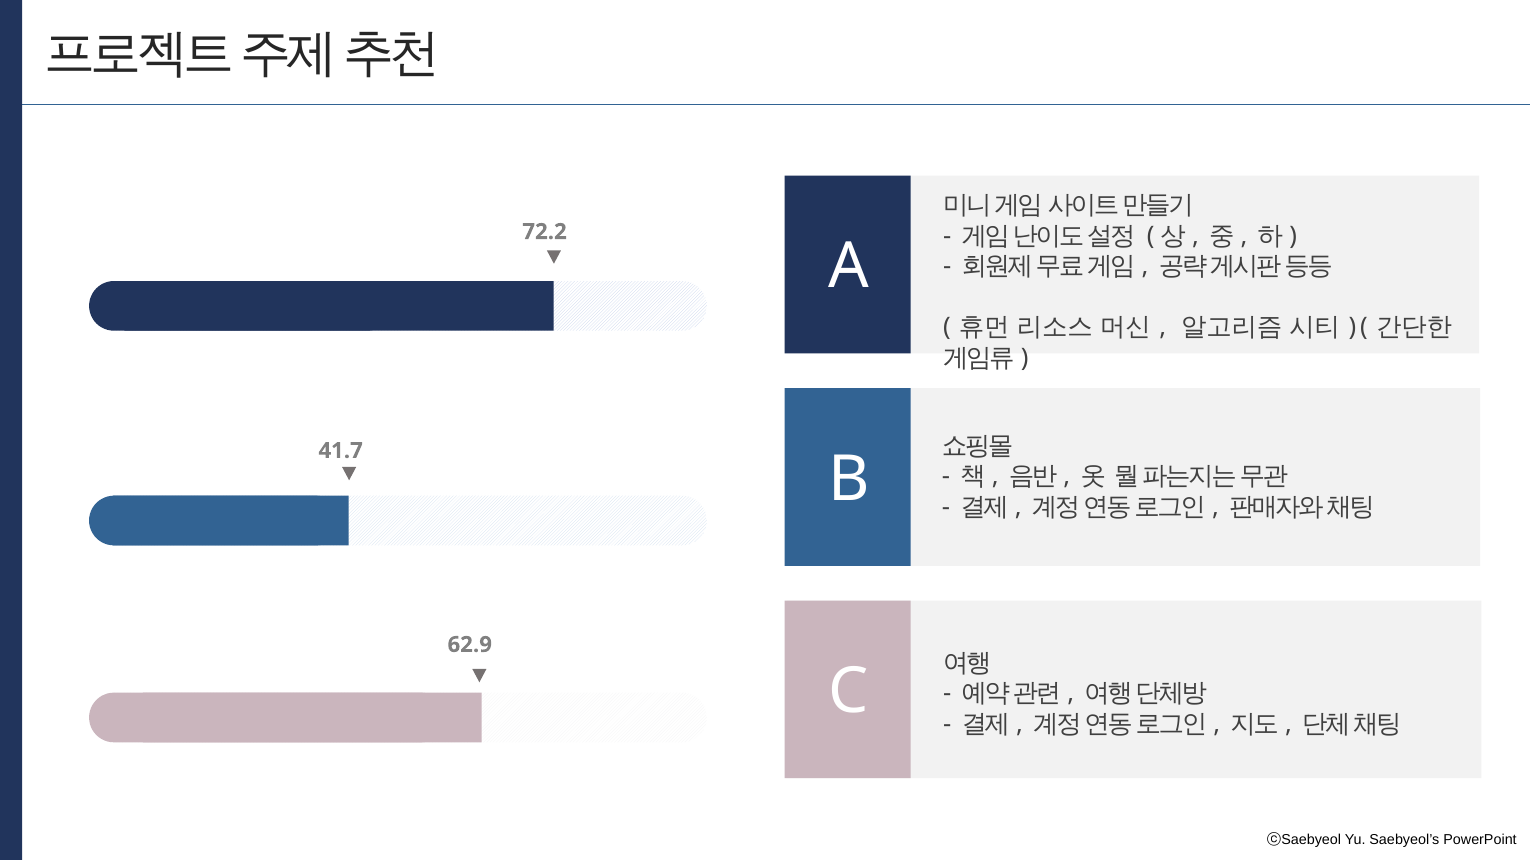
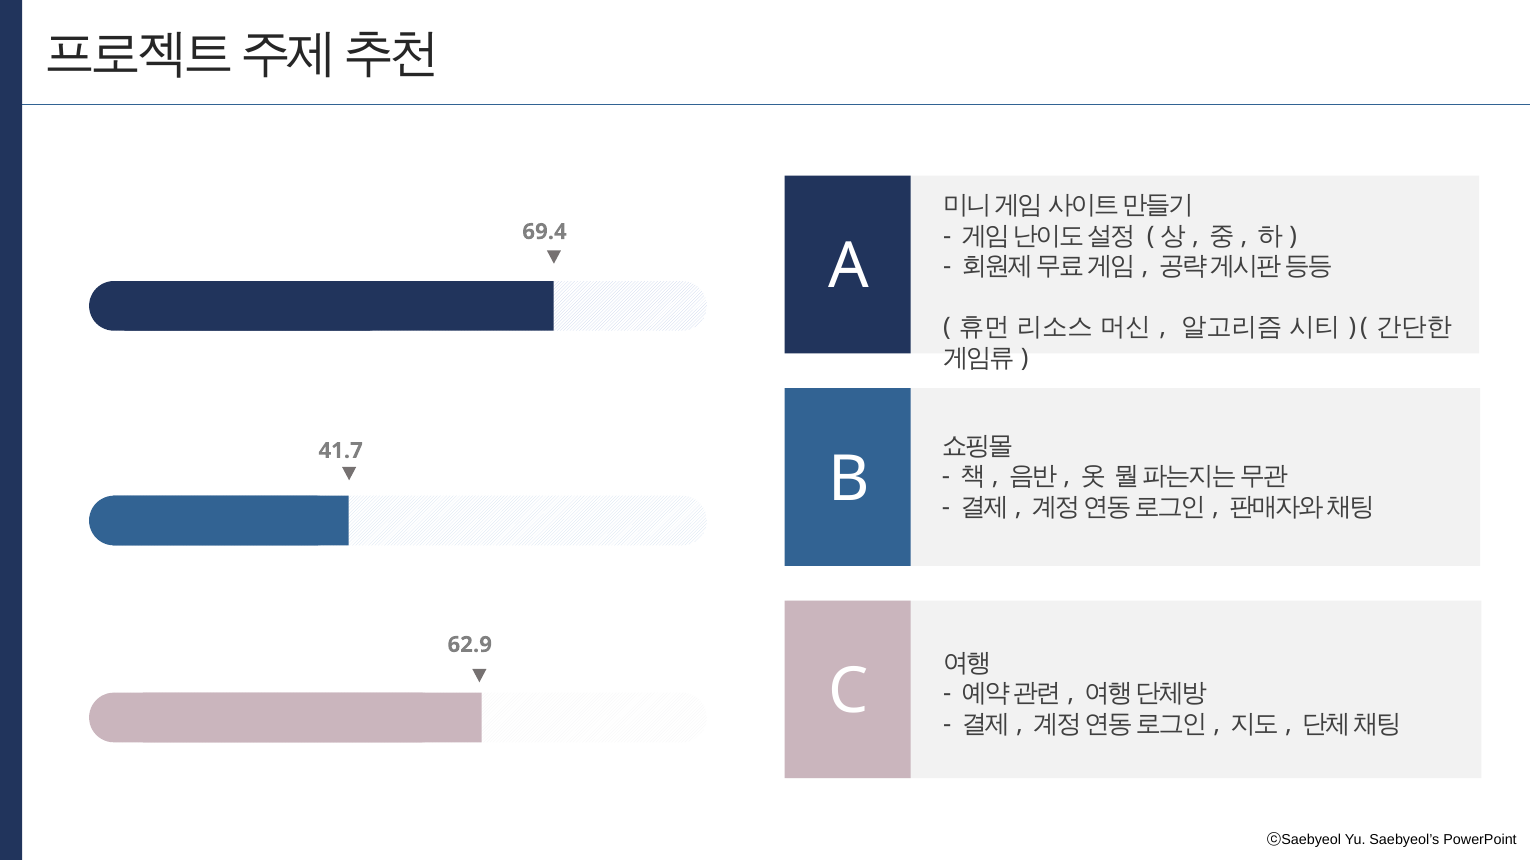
72.2: 72.2 -> 69.4
